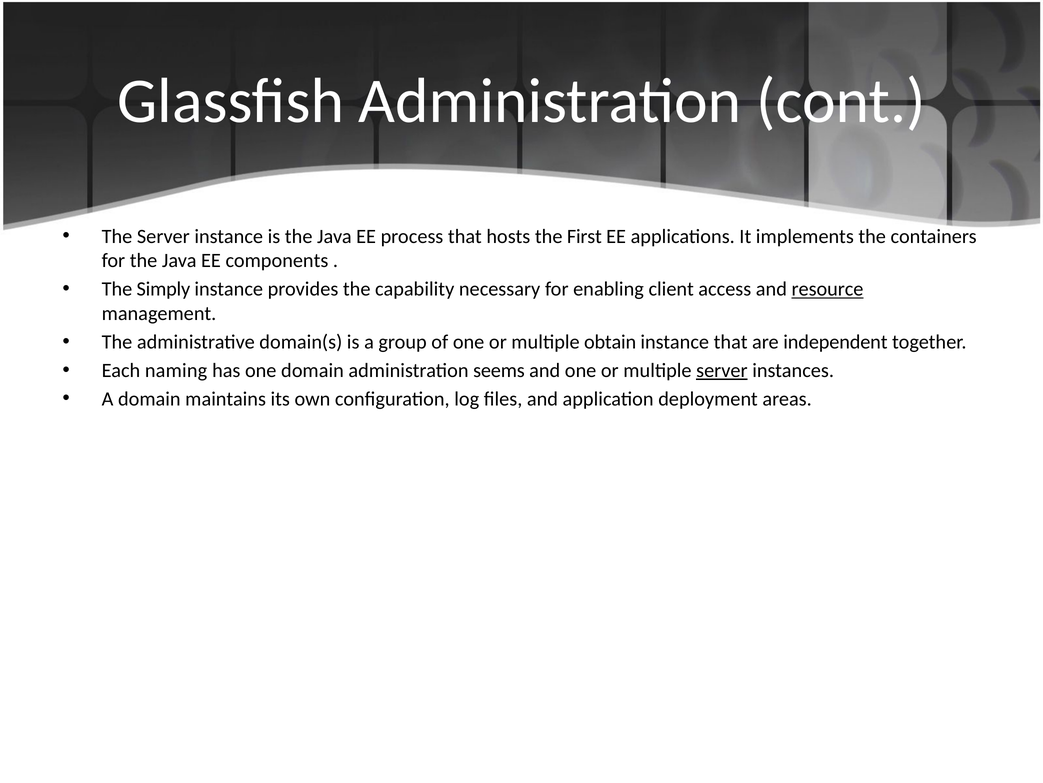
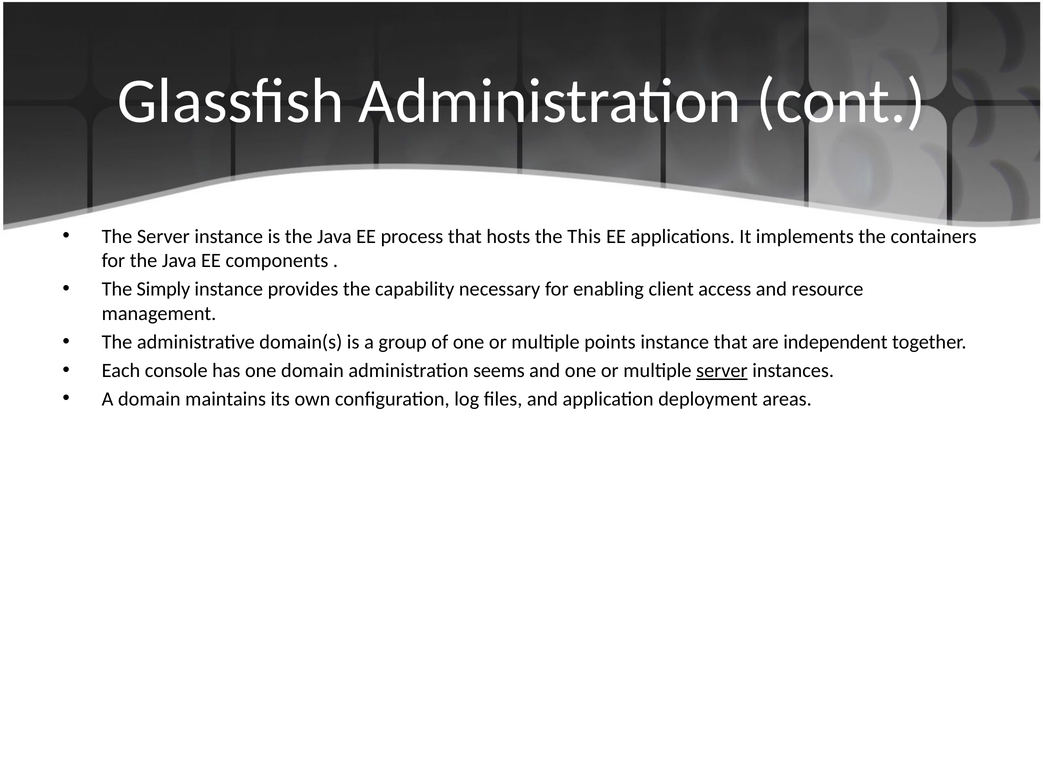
First: First -> This
resource underline: present -> none
obtain: obtain -> points
naming: naming -> console
